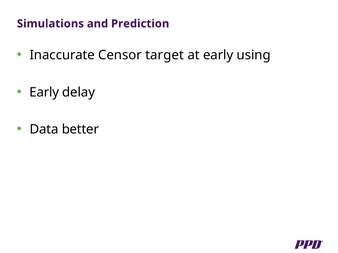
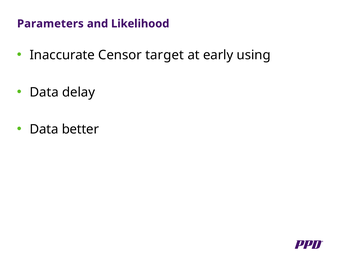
Simulations: Simulations -> Parameters
Prediction: Prediction -> Likelihood
Early at (44, 92): Early -> Data
